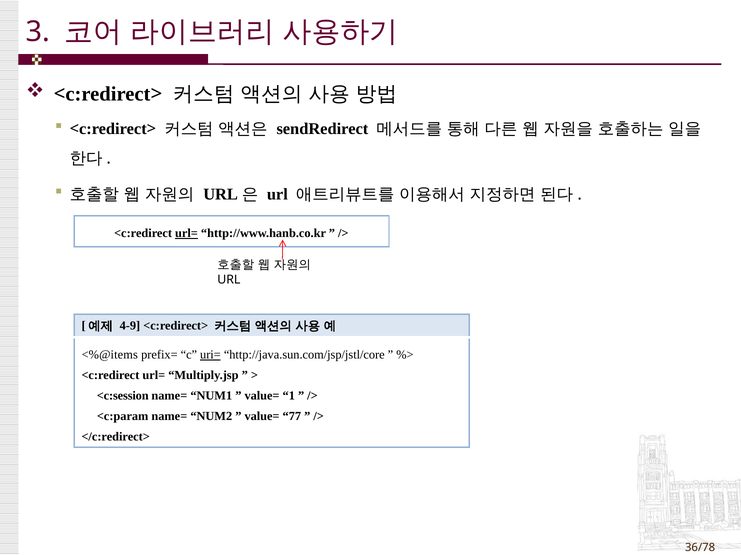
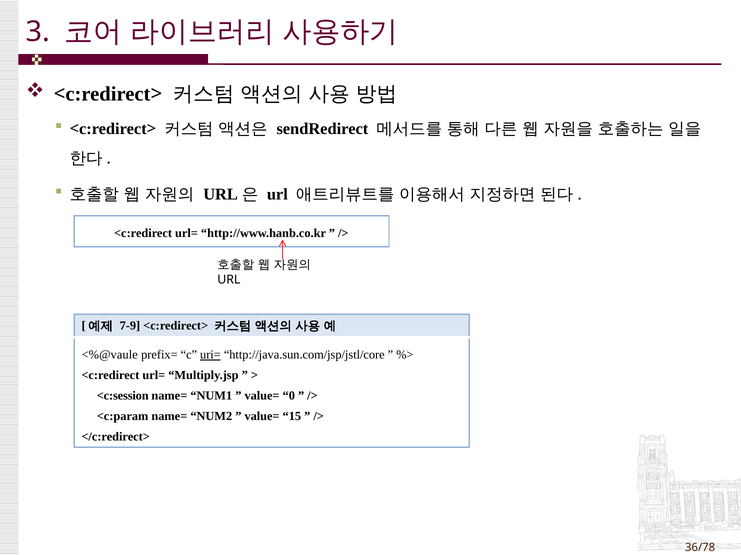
url= at (186, 234) underline: present -> none
4-9: 4-9 -> 7-9
<%@items: <%@items -> <%@vaule
1: 1 -> 0
77: 77 -> 15
